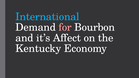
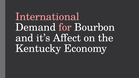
International colour: light blue -> pink
